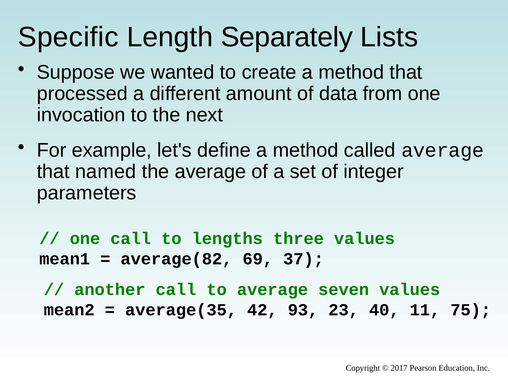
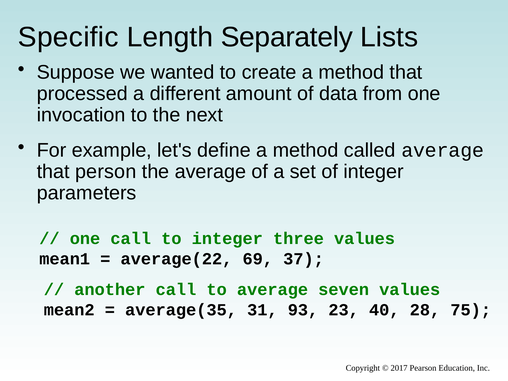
named: named -> person
to lengths: lengths -> integer
average(82: average(82 -> average(22
42: 42 -> 31
11: 11 -> 28
